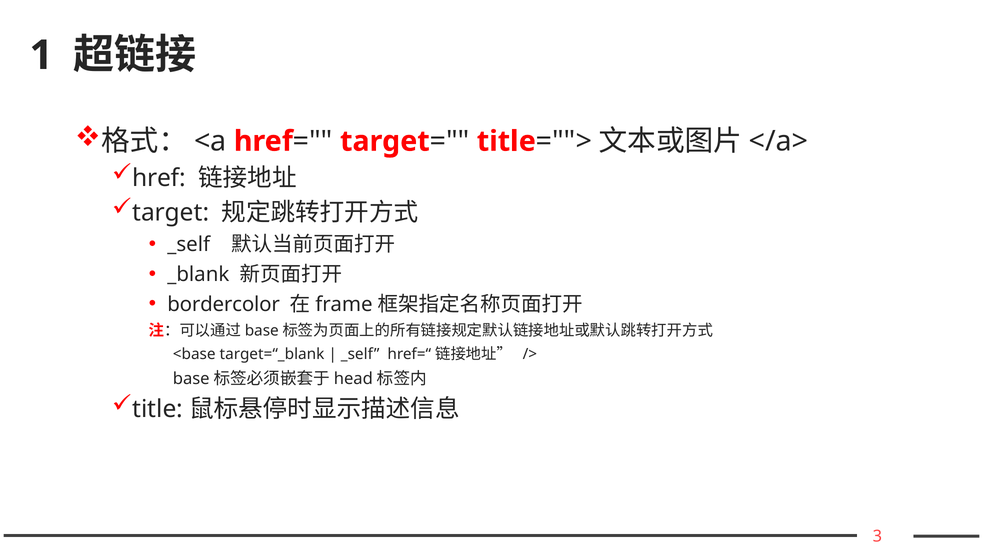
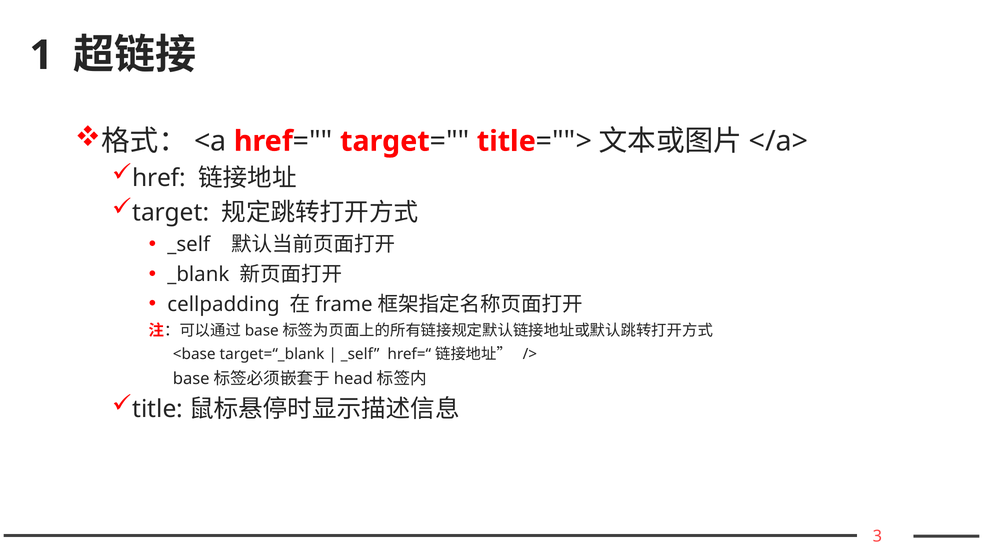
bordercolor: bordercolor -> cellpadding
